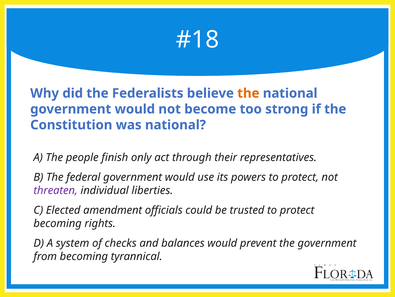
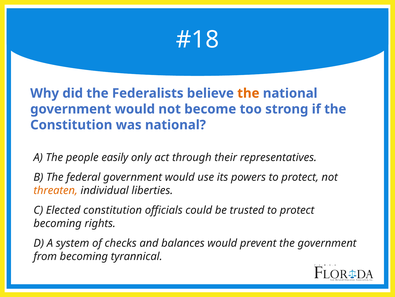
finish: finish -> easily
threaten colour: purple -> orange
Elected amendment: amendment -> constitution
